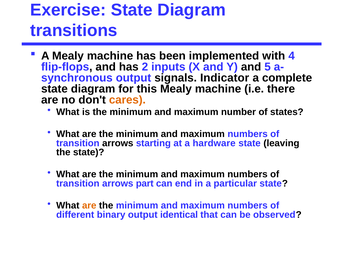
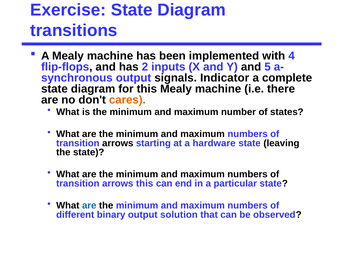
arrows part: part -> this
are at (89, 205) colour: orange -> blue
identical: identical -> solution
